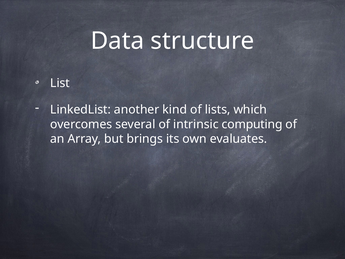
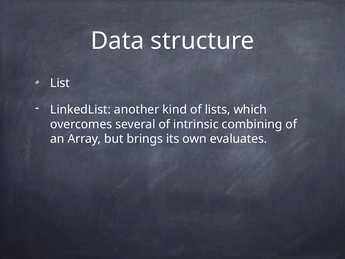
computing: computing -> combining
